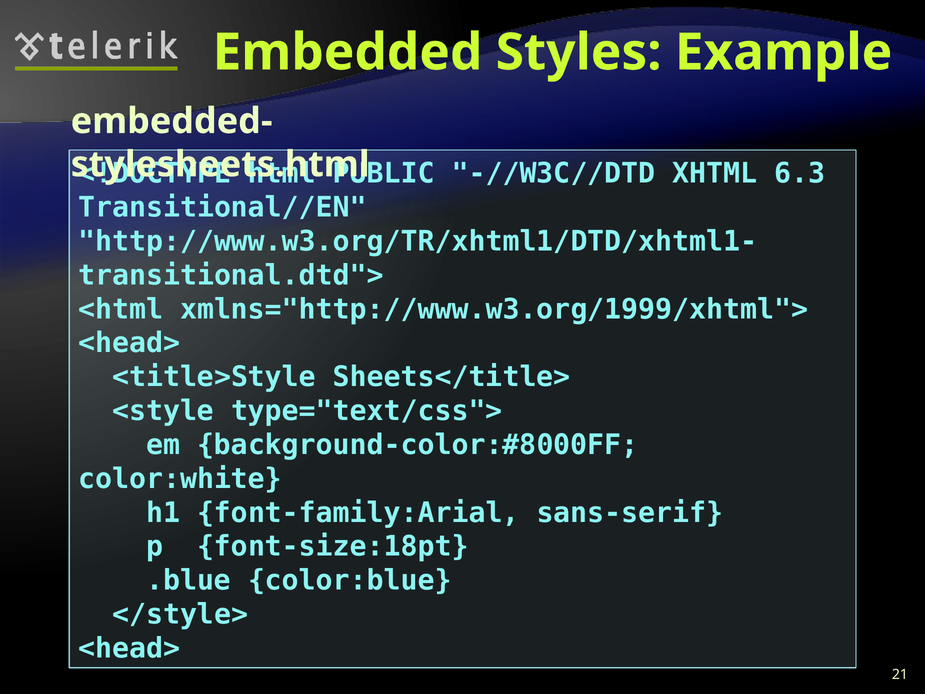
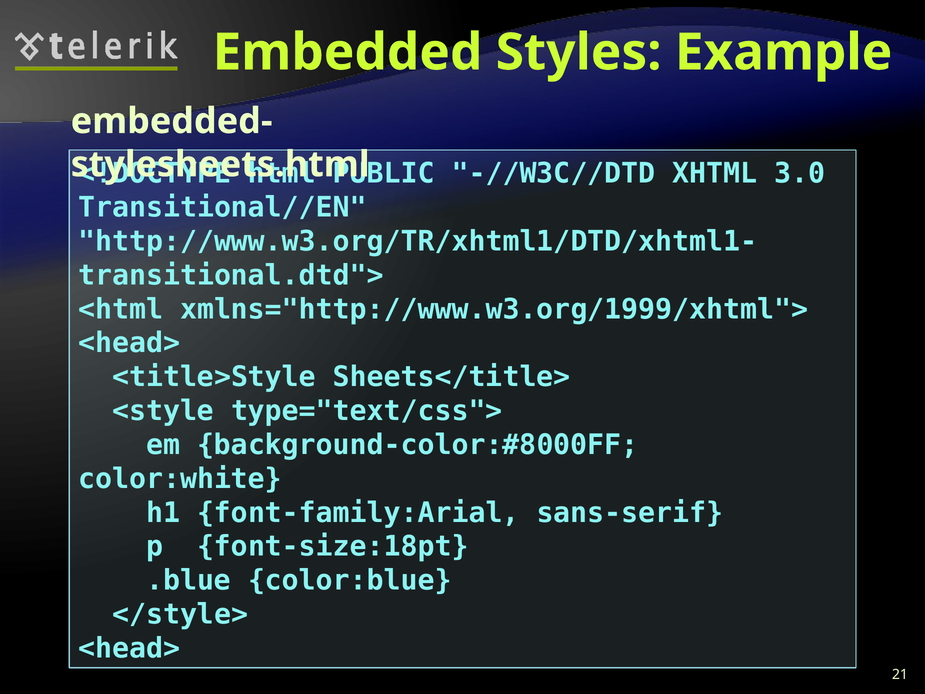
6.3: 6.3 -> 3.0
